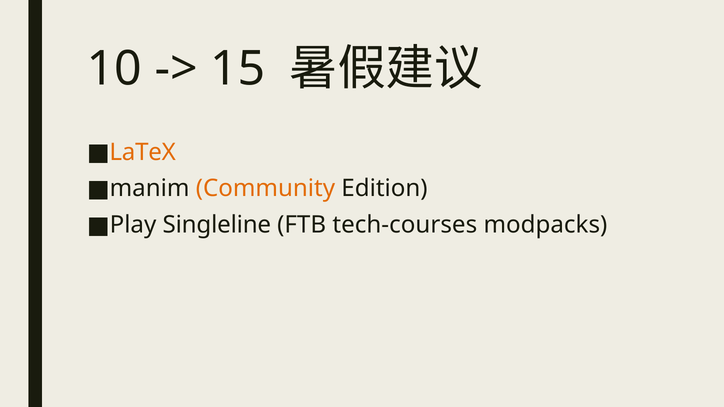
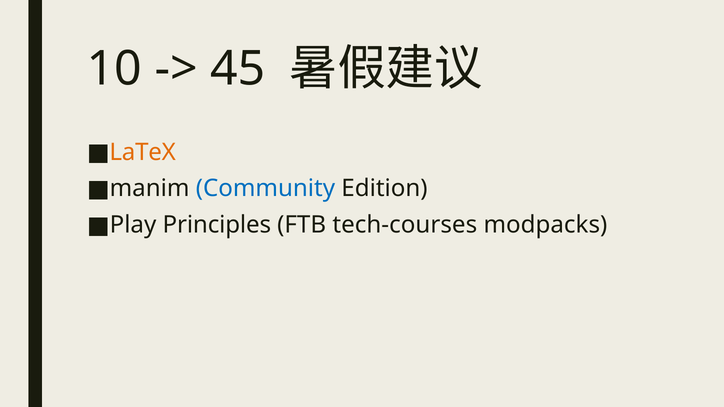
15: 15 -> 45
Community colour: orange -> blue
Singleline: Singleline -> Principles
